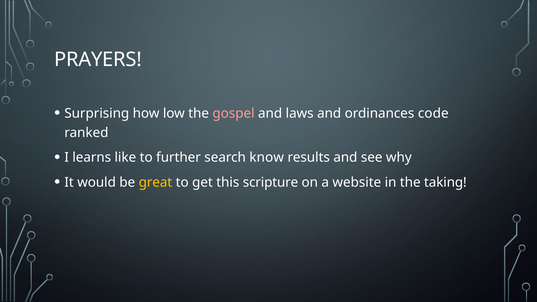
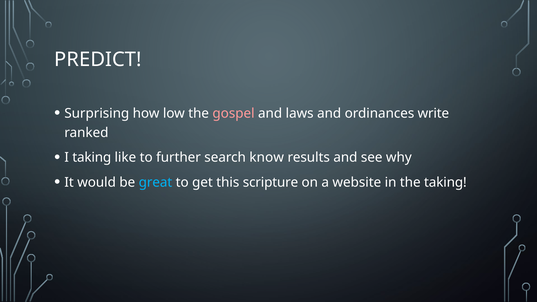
PRAYERS: PRAYERS -> PREDICT
code: code -> write
I learns: learns -> taking
great colour: yellow -> light blue
